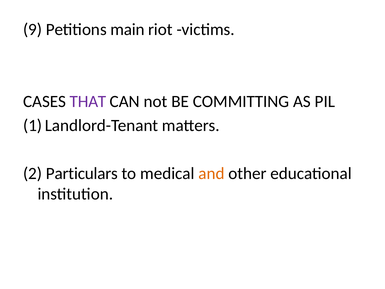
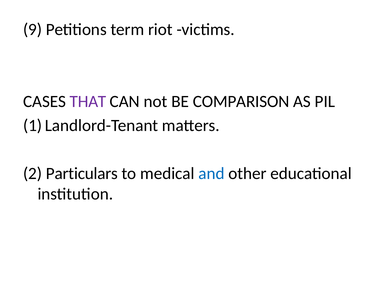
main: main -> term
COMMITTING: COMMITTING -> COMPARISON
and colour: orange -> blue
